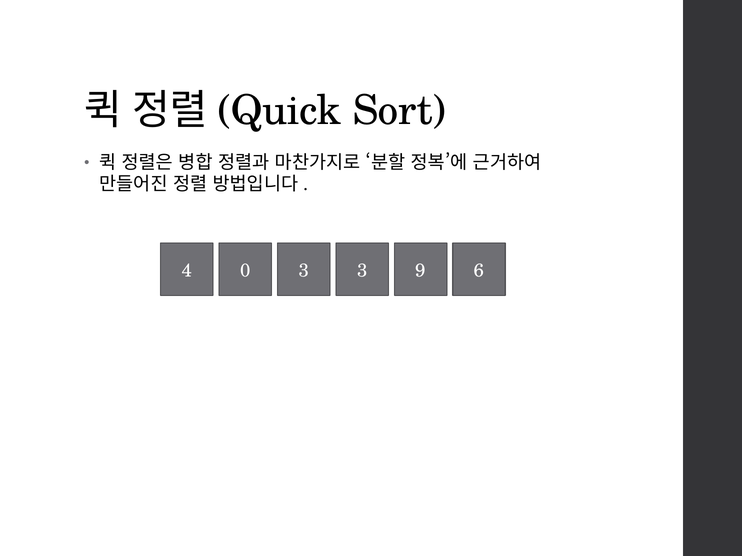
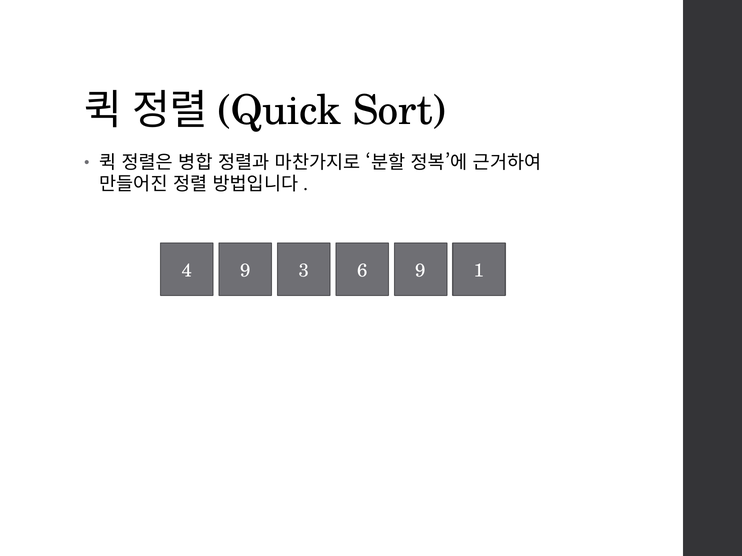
4 0: 0 -> 9
3 3: 3 -> 6
6: 6 -> 1
